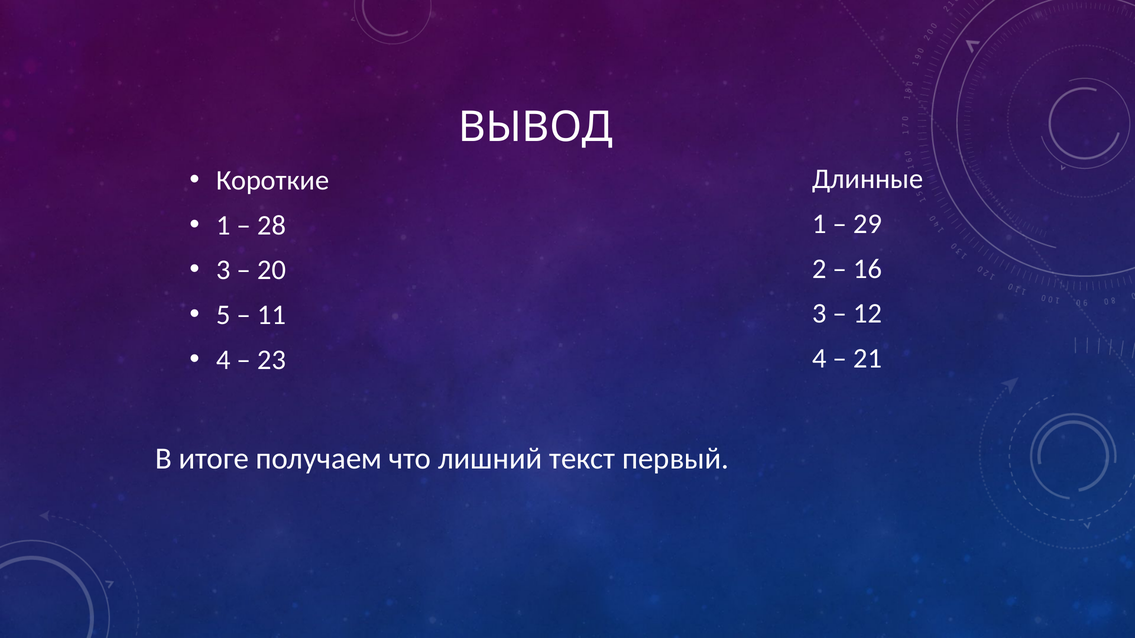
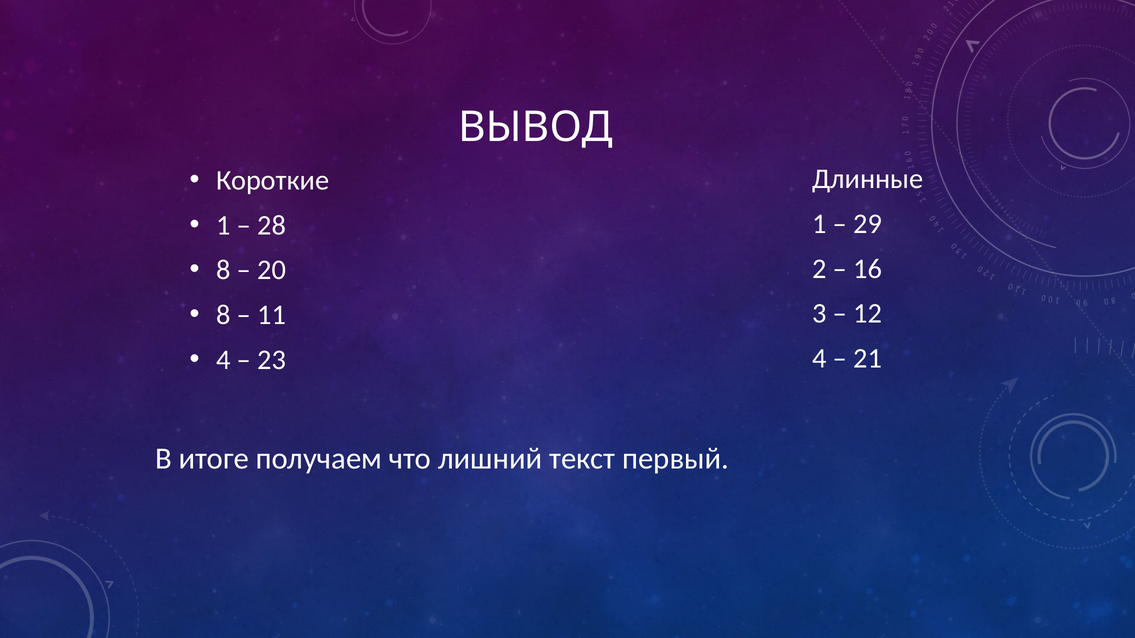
3 at (223, 270): 3 -> 8
5 at (223, 315): 5 -> 8
